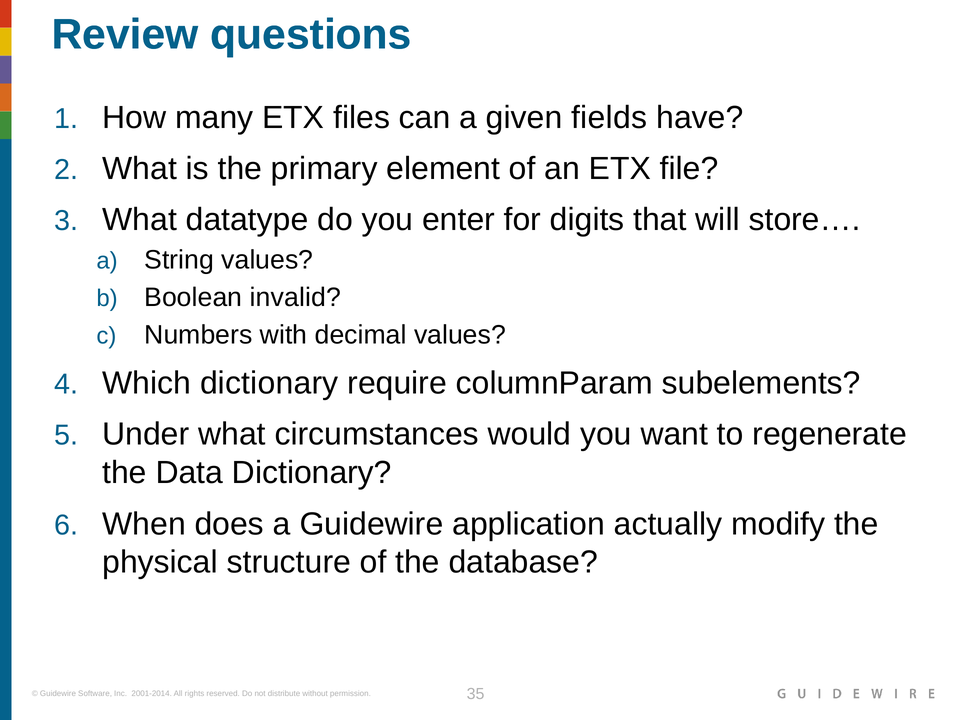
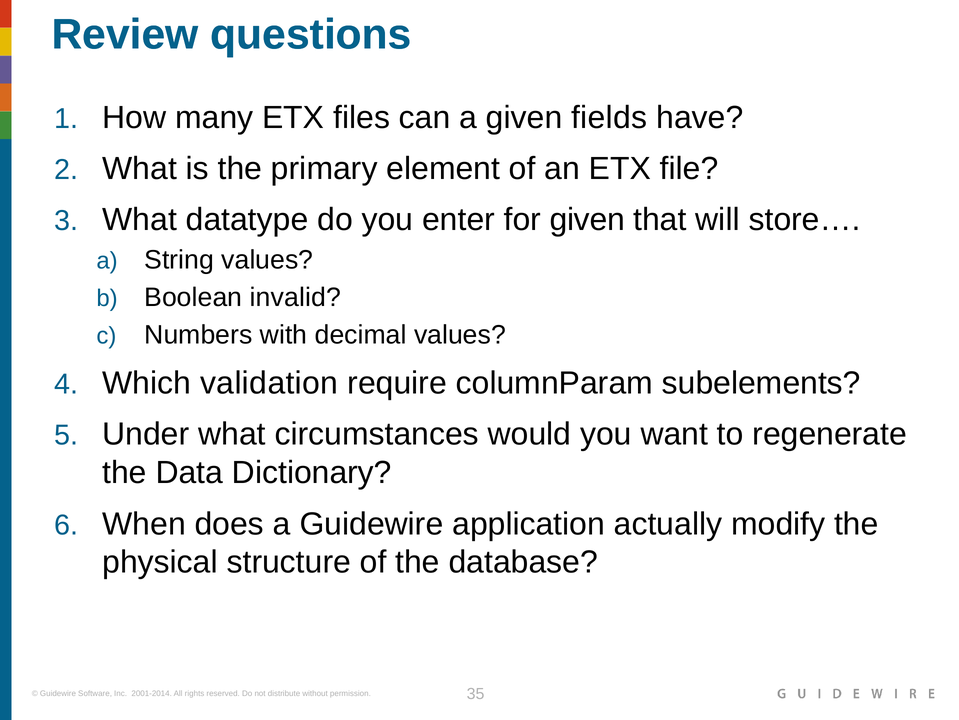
for digits: digits -> given
Which dictionary: dictionary -> validation
